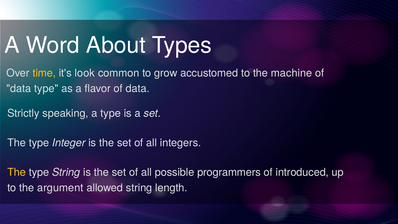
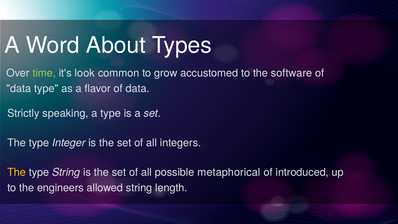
time colour: yellow -> light green
machine: machine -> software
programmers: programmers -> metaphorical
argument: argument -> engineers
